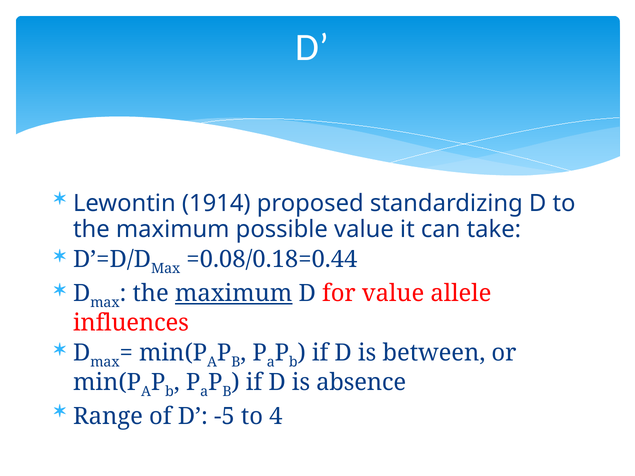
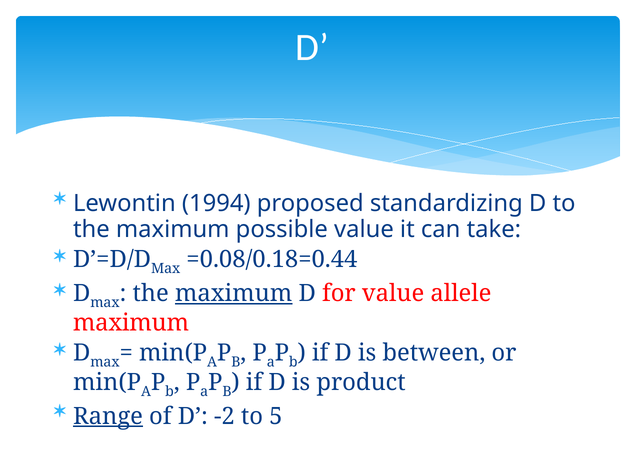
1914: 1914 -> 1994
influences at (131, 323): influences -> maximum
absence: absence -> product
Range underline: none -> present
-5: -5 -> -2
4: 4 -> 5
